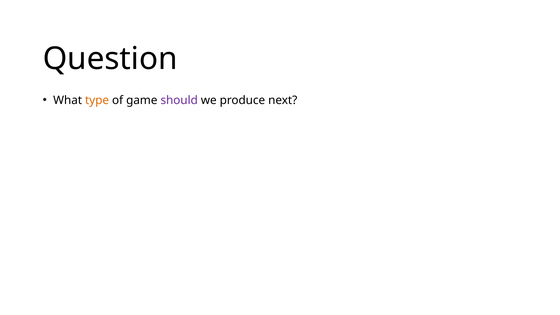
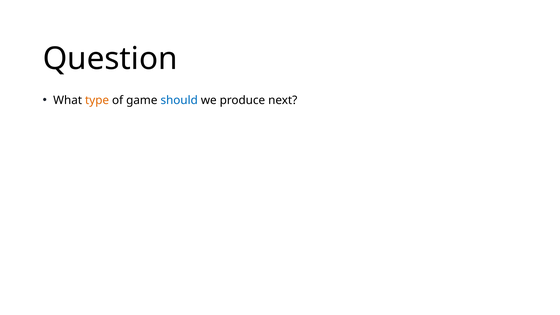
should colour: purple -> blue
